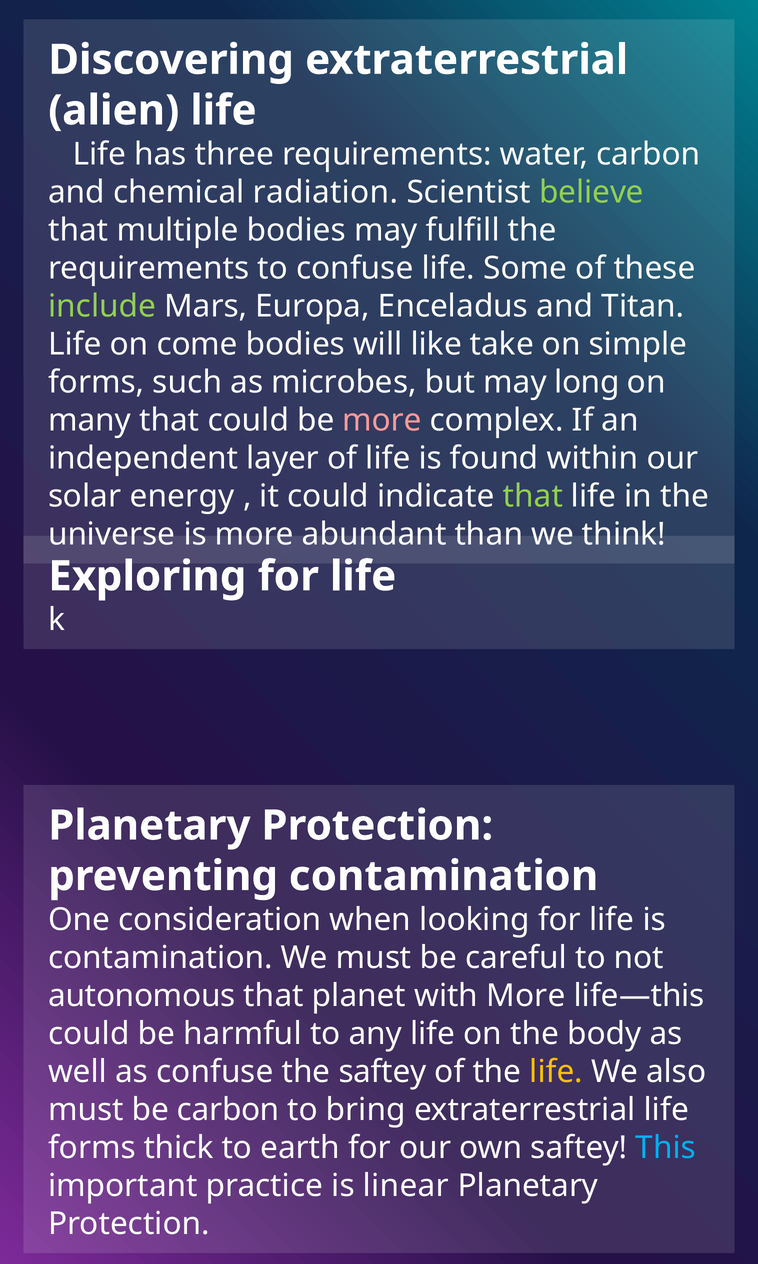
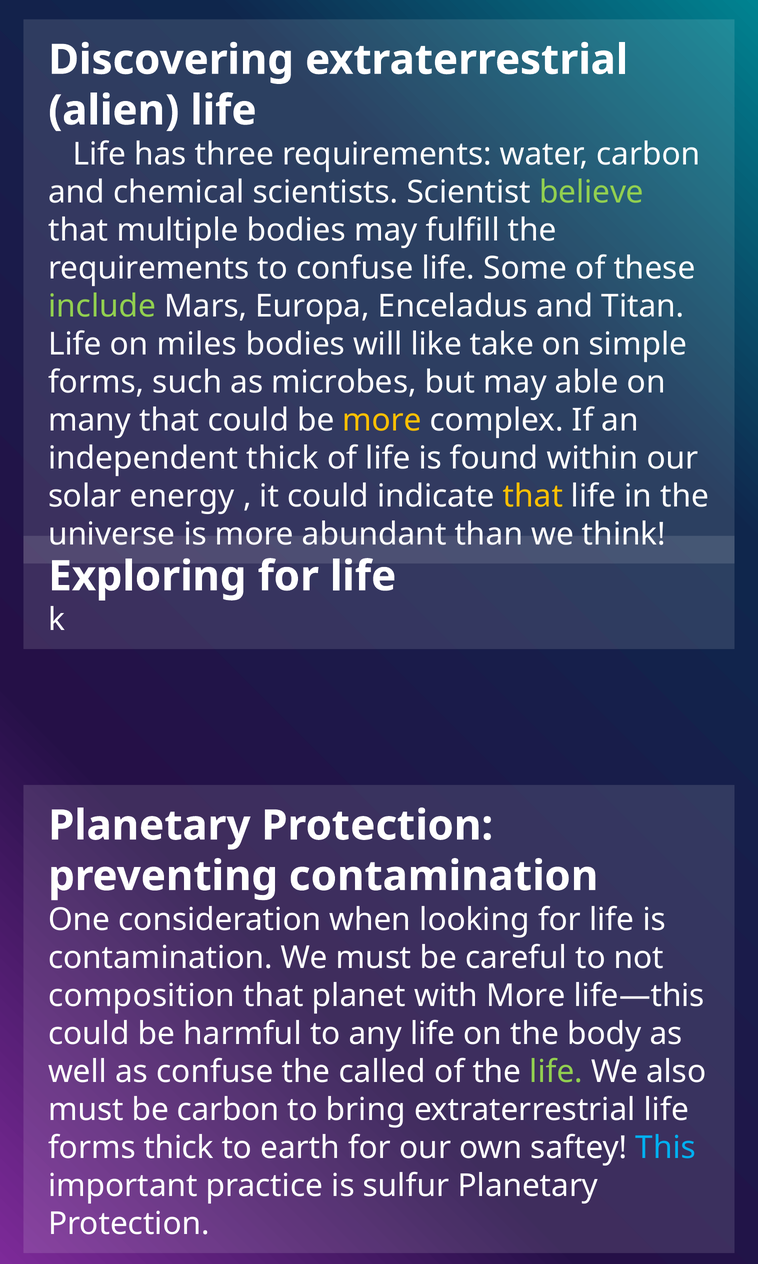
radiation: radiation -> scientists
come: come -> miles
long: long -> able
more at (382, 420) colour: pink -> yellow
independent layer: layer -> thick
that at (533, 496) colour: light green -> yellow
autonomous: autonomous -> composition
the saftey: saftey -> called
life at (556, 1071) colour: yellow -> light green
linear: linear -> sulfur
